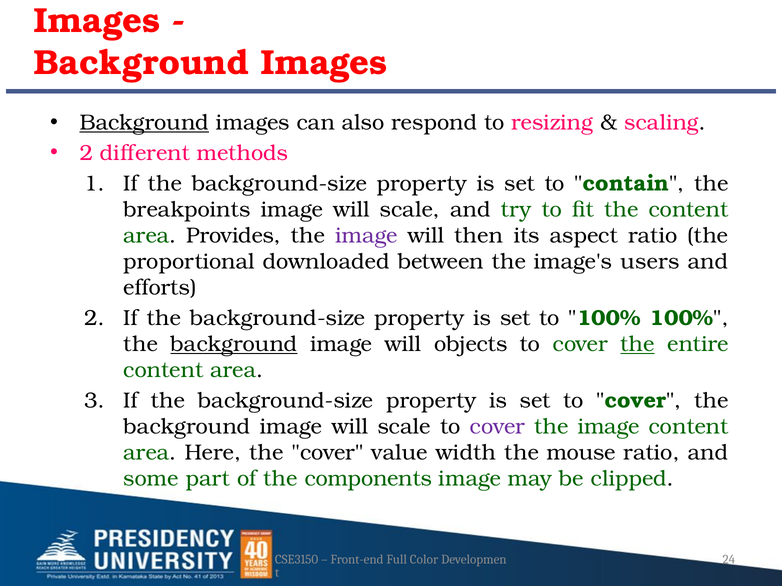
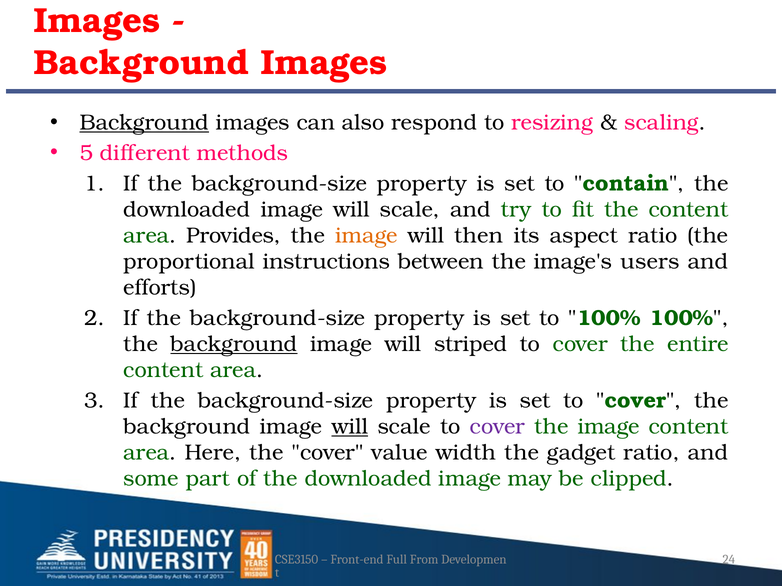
2 at (86, 153): 2 -> 5
breakpoints at (187, 210): breakpoints -> downloaded
image at (366, 236) colour: purple -> orange
downloaded: downloaded -> instructions
objects: objects -> striped
the at (637, 344) underline: present -> none
will at (350, 427) underline: none -> present
mouse: mouse -> gadget
of the components: components -> downloaded
Color: Color -> From
